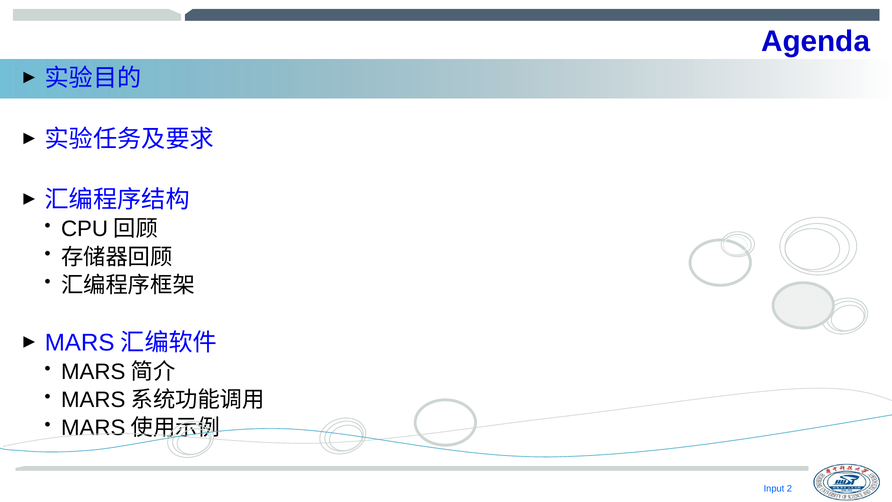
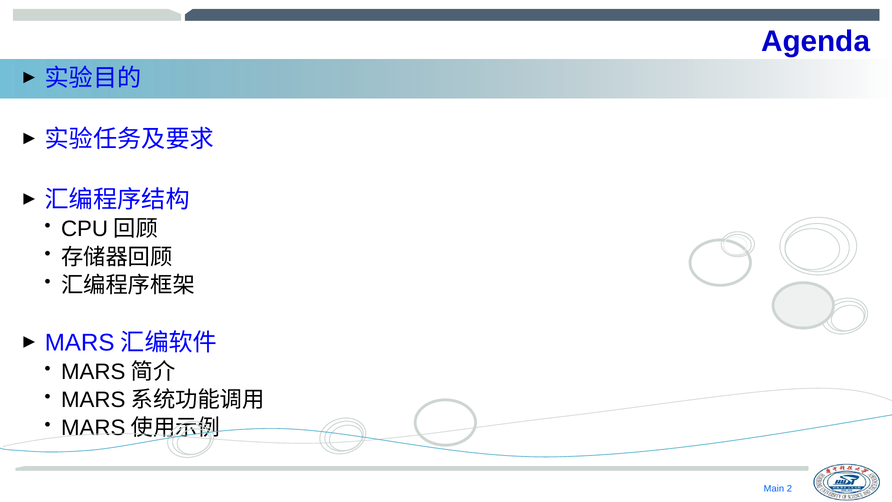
Input: Input -> Main
